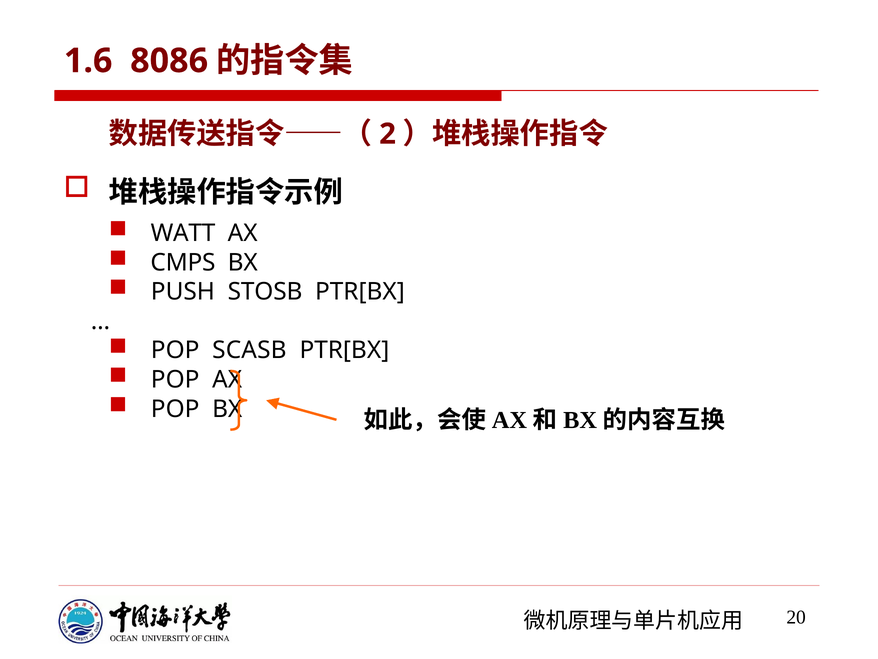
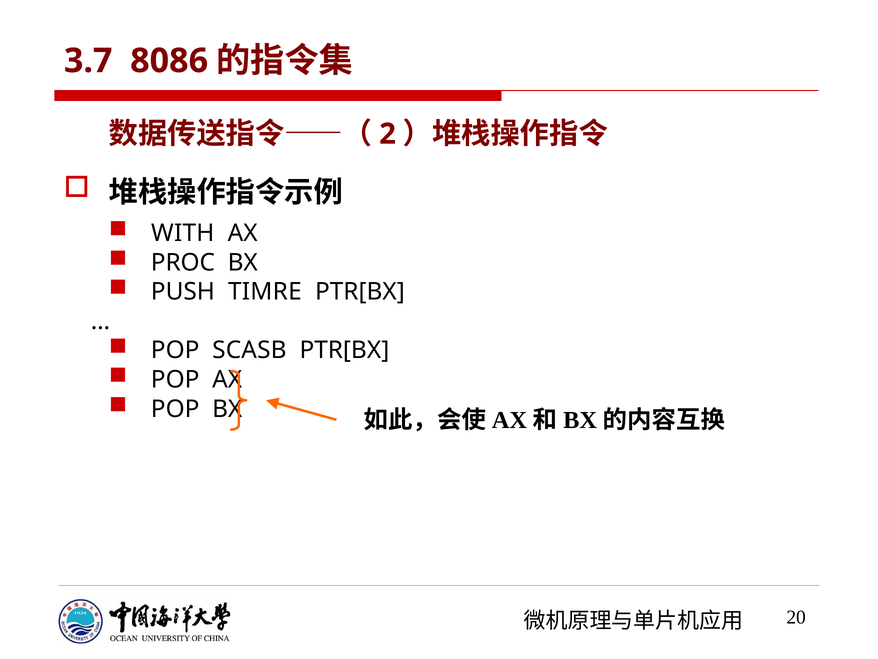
1.6: 1.6 -> 3.7
WATT: WATT -> WITH
CMPS: CMPS -> PROC
STOSB: STOSB -> TIMRE
